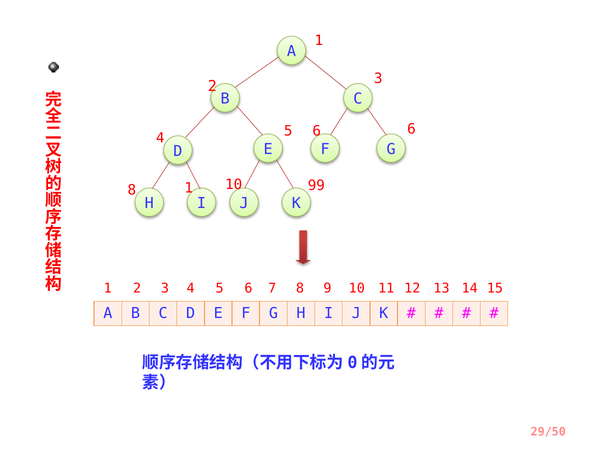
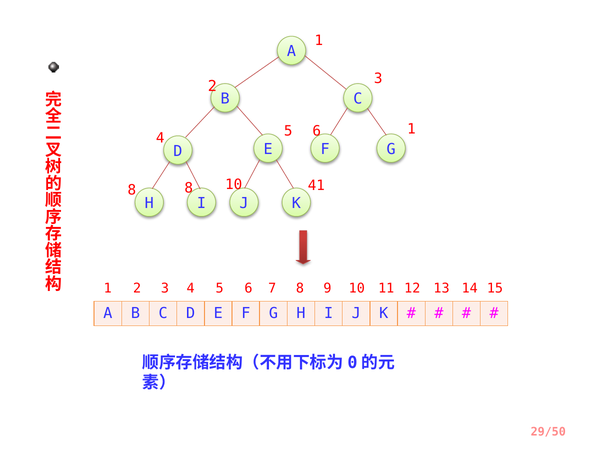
6 6: 6 -> 1
8 1: 1 -> 8
99: 99 -> 41
